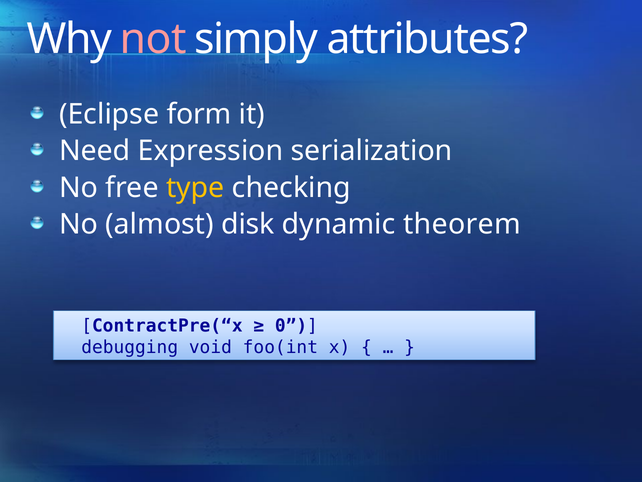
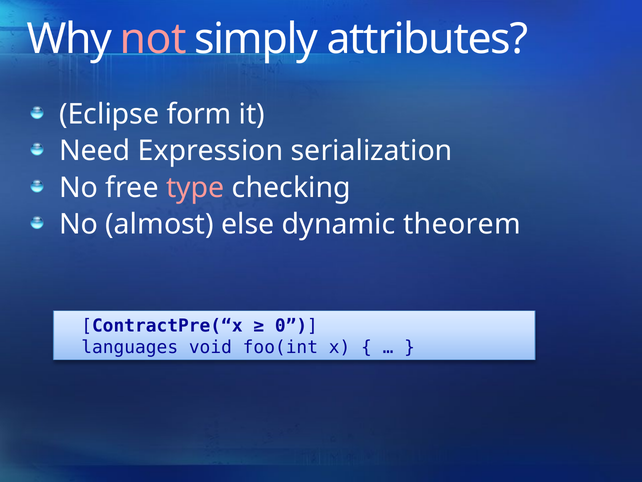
type colour: yellow -> pink
disk: disk -> else
debugging: debugging -> languages
